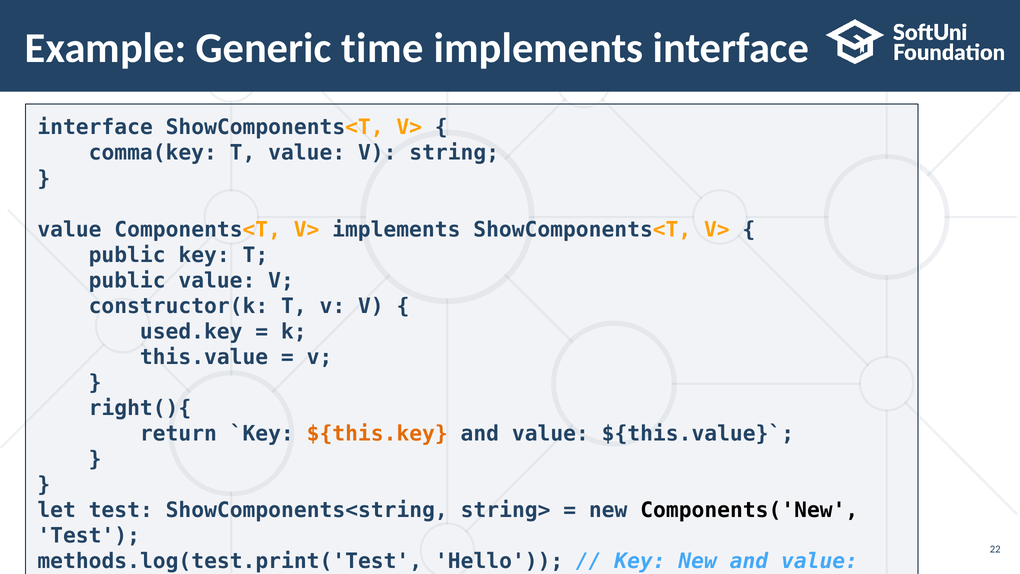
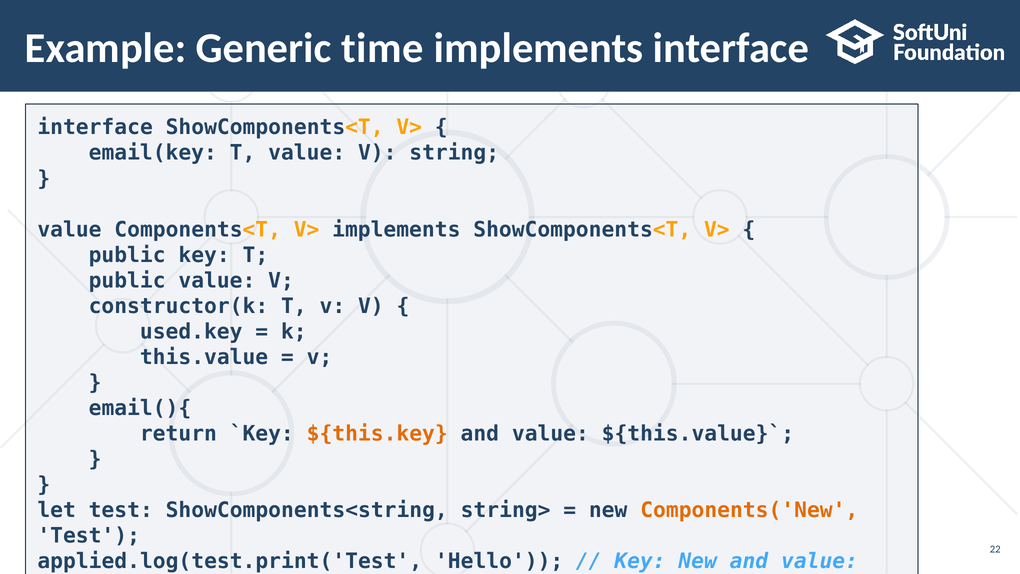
comma(key: comma(key -> email(key
right(){: right(){ -> email(){
Components('New colour: black -> orange
methods.log(test.print('Test: methods.log(test.print('Test -> applied.log(test.print('Test
